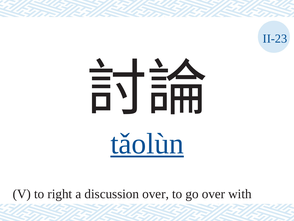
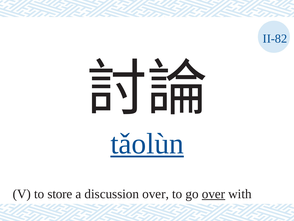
II-23: II-23 -> II-82
right: right -> store
over at (213, 193) underline: none -> present
